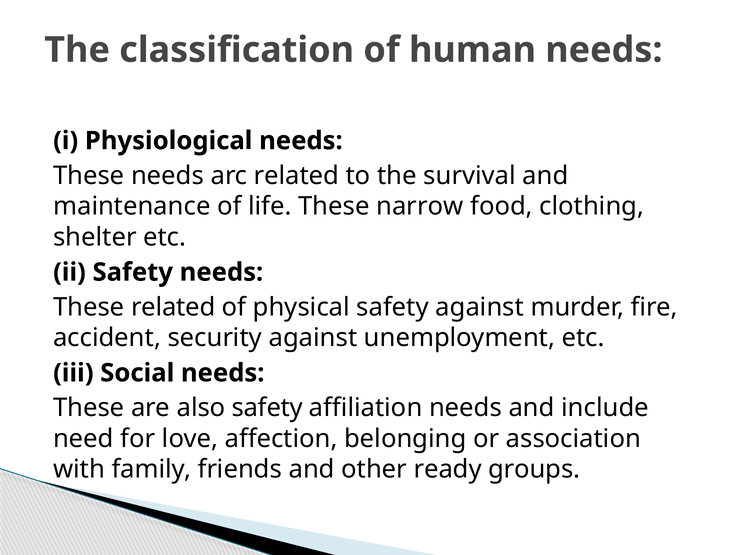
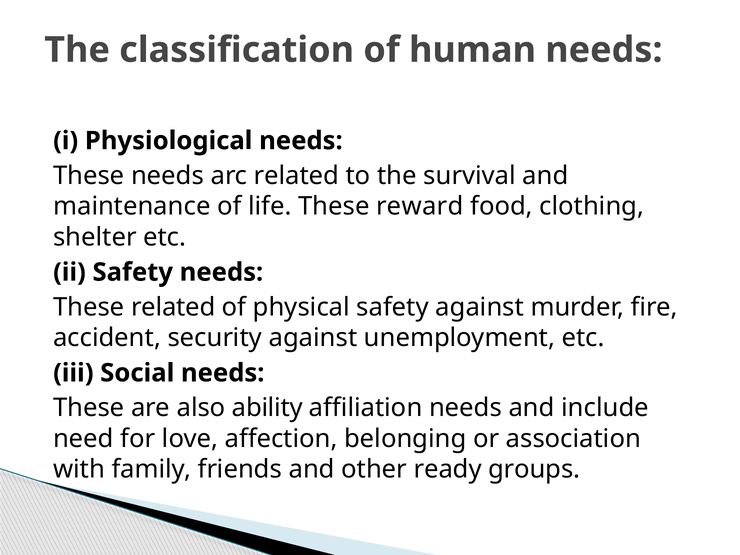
narrow: narrow -> reward
also safety: safety -> ability
